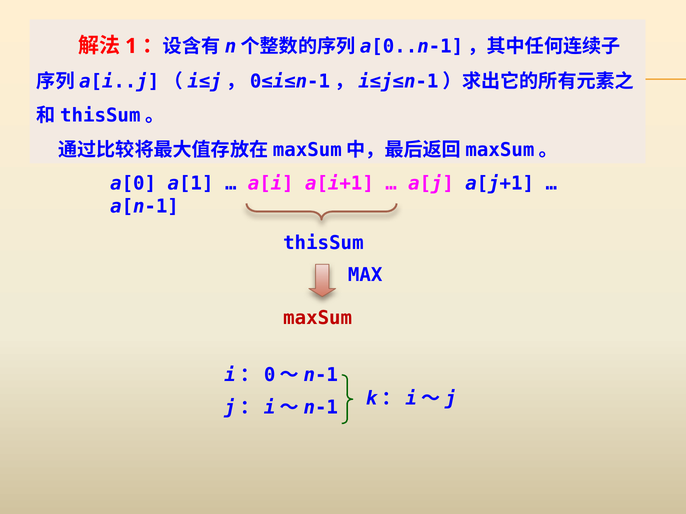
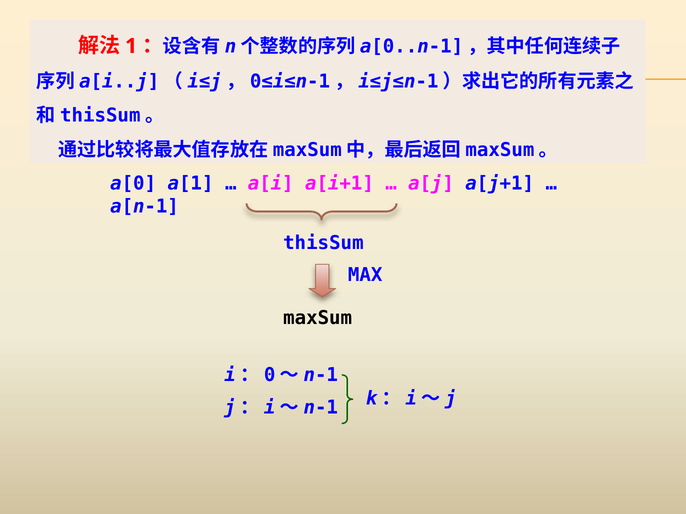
maxSum colour: red -> black
